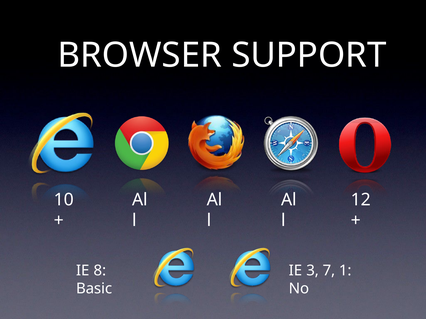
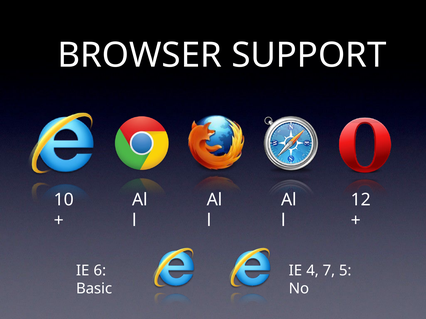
8: 8 -> 6
3: 3 -> 4
1: 1 -> 5
